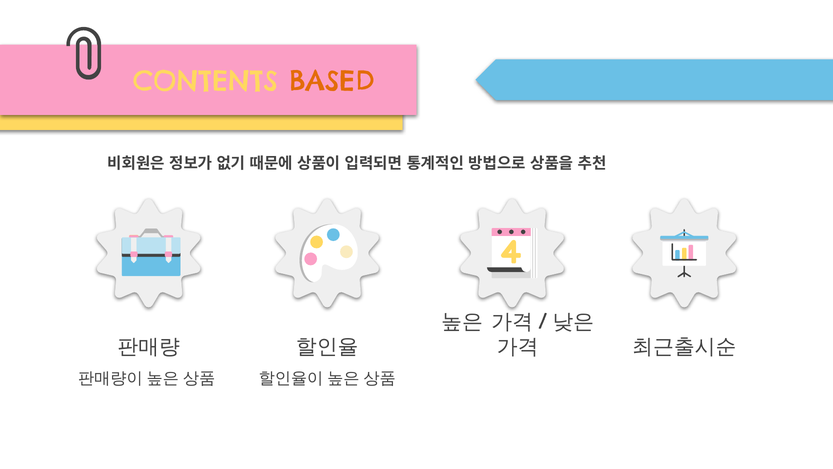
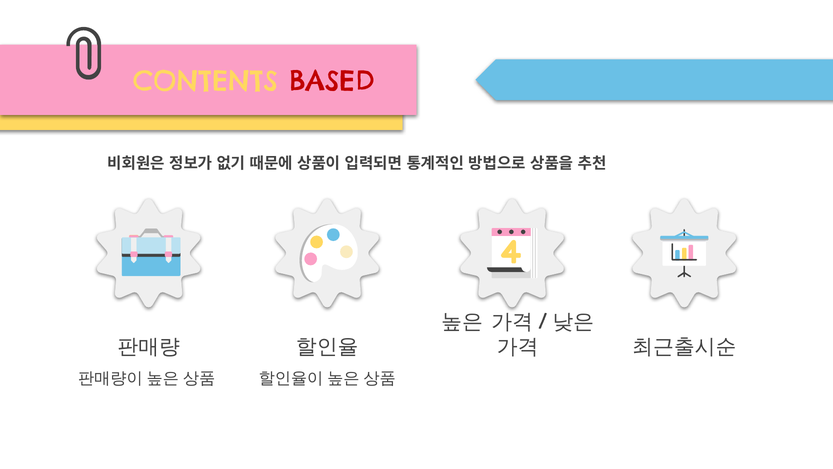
BASED colour: orange -> red
